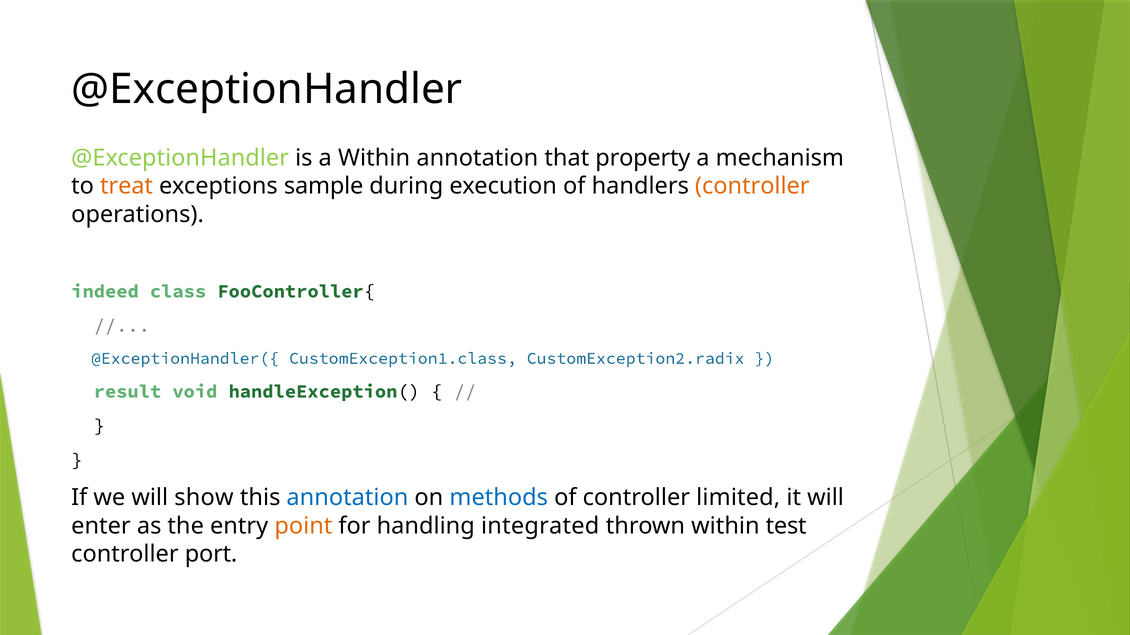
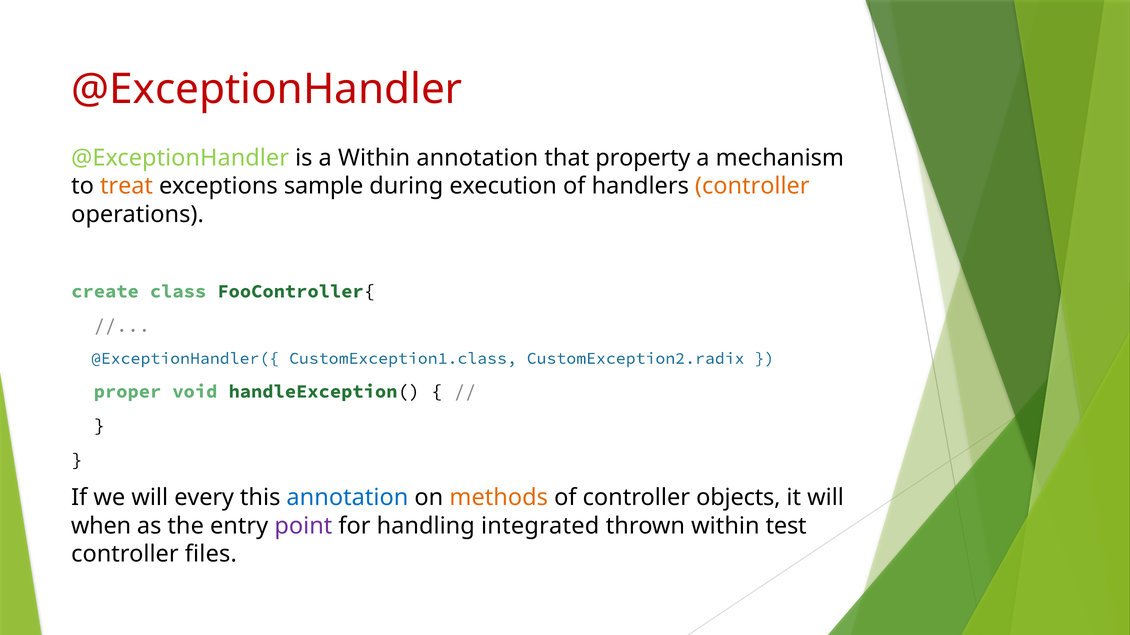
@ExceptionHandler at (267, 89) colour: black -> red
indeed: indeed -> create
result: result -> proper
show: show -> every
methods colour: blue -> orange
limited: limited -> objects
enter: enter -> when
point colour: orange -> purple
port: port -> files
